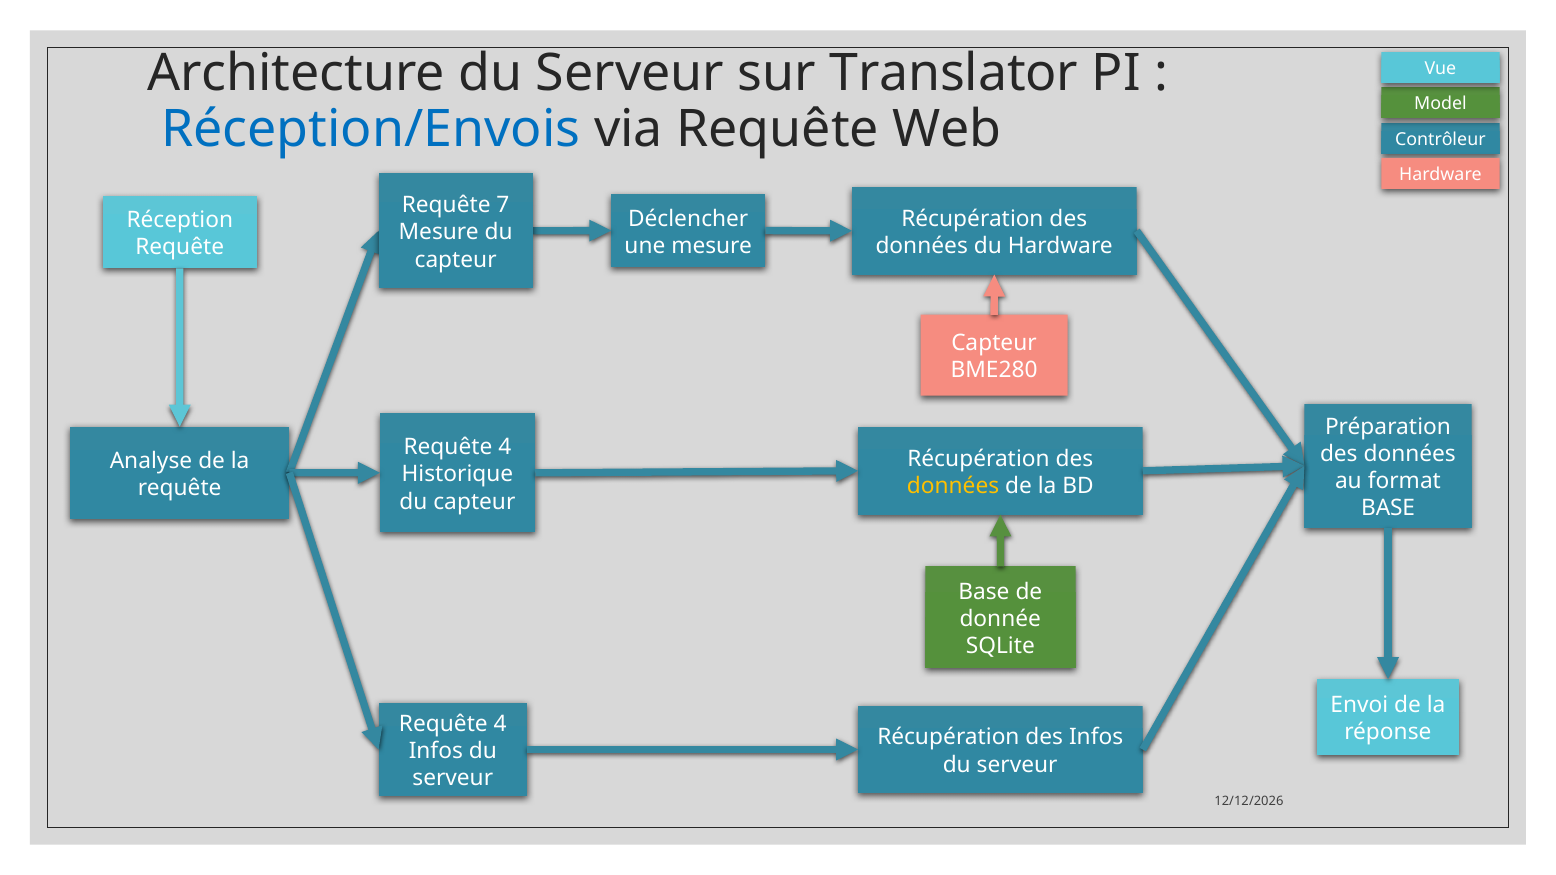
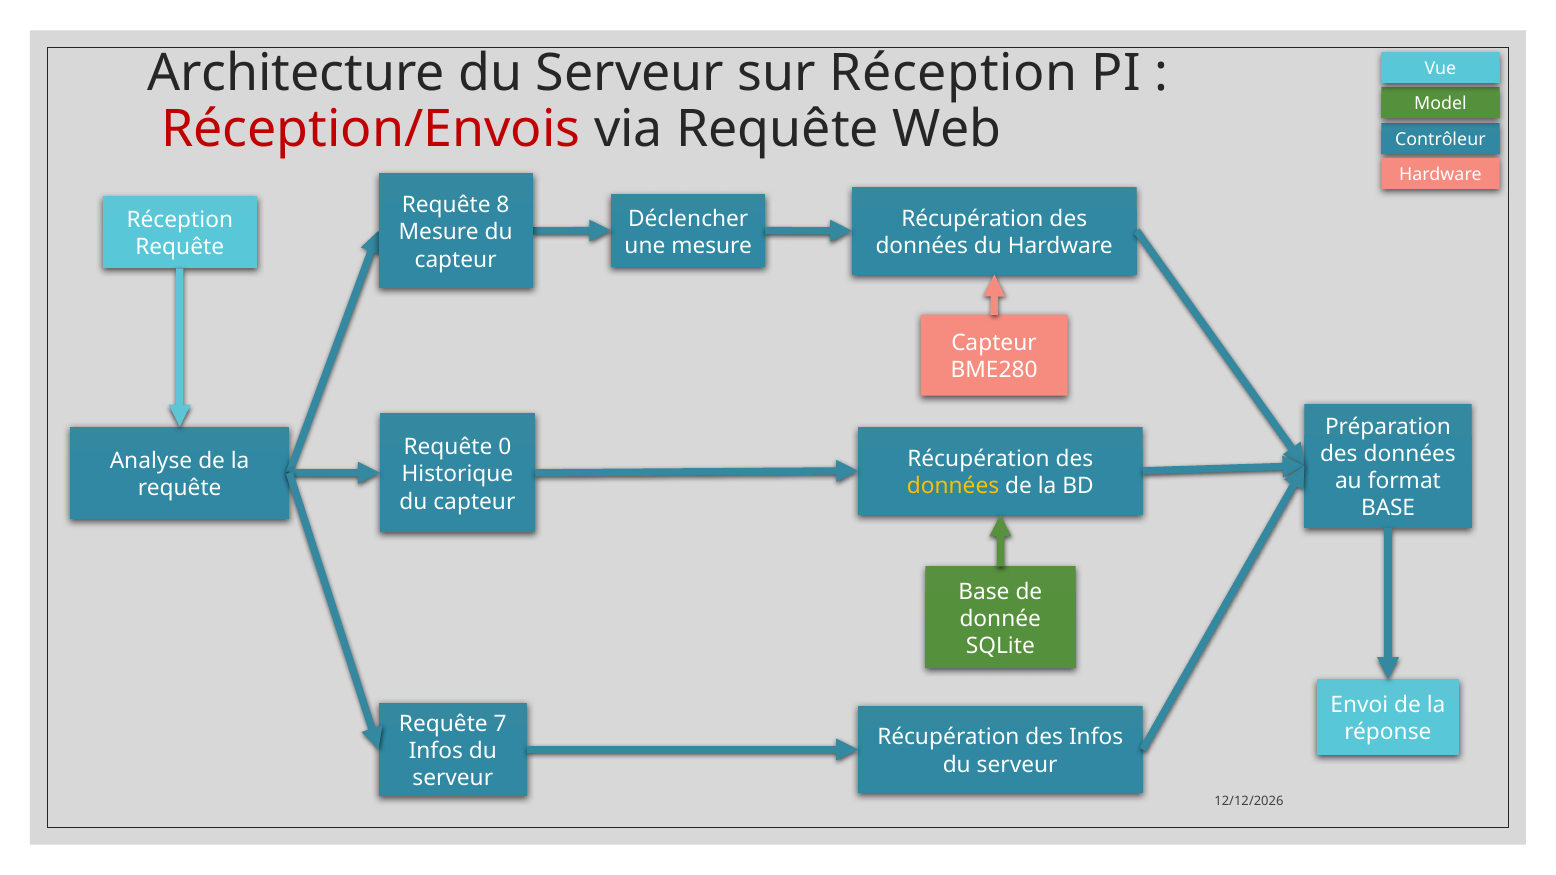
sur Translator: Translator -> Réception
Réception/Envois colour: blue -> red
7: 7 -> 8
4 at (505, 447): 4 -> 0
4 at (500, 724): 4 -> 7
